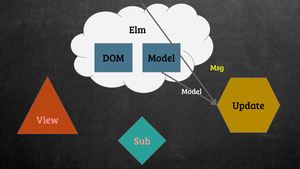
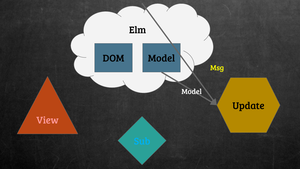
Sub colour: pink -> light blue
